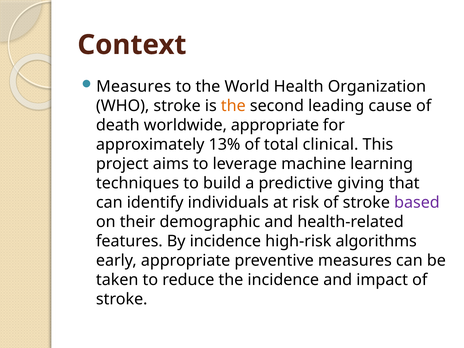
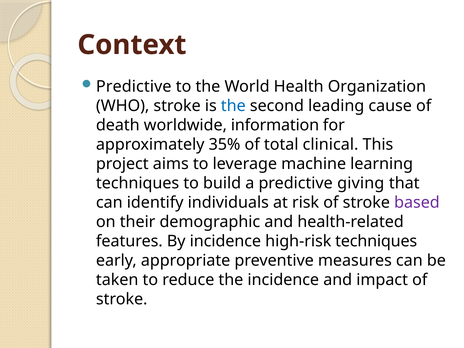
Measures at (134, 87): Measures -> Predictive
the at (233, 106) colour: orange -> blue
worldwide appropriate: appropriate -> information
13%: 13% -> 35%
high-risk algorithms: algorithms -> techniques
